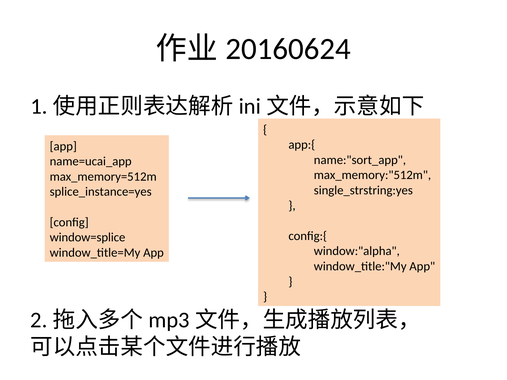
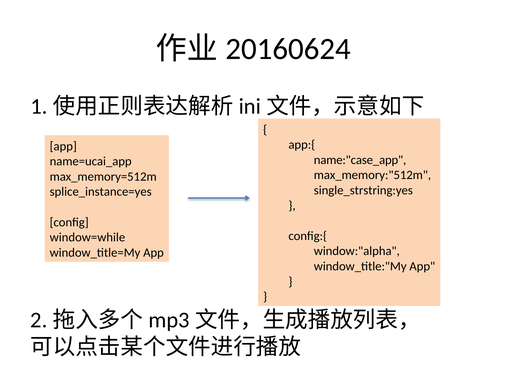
name:"sort_app: name:"sort_app -> name:"case_app
window=splice: window=splice -> window=while
